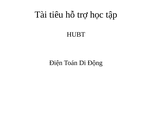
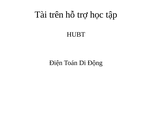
tiêu: tiêu -> trên
